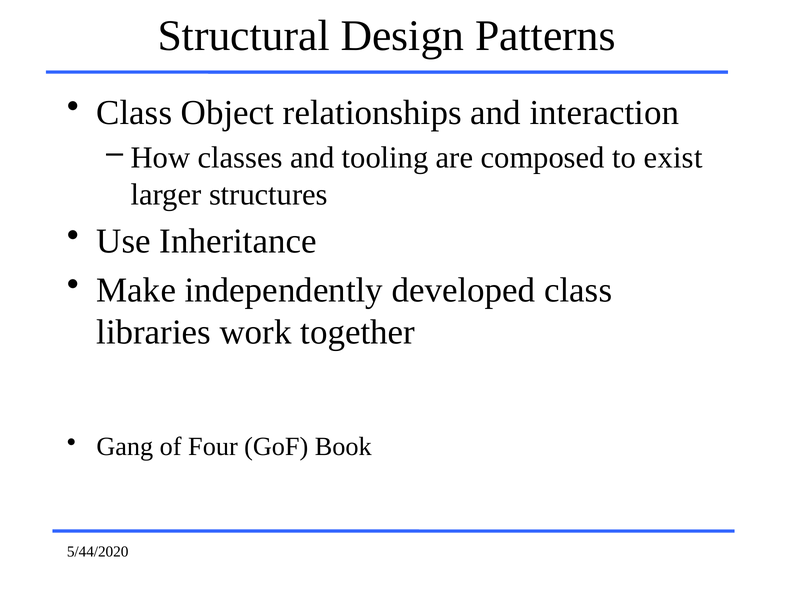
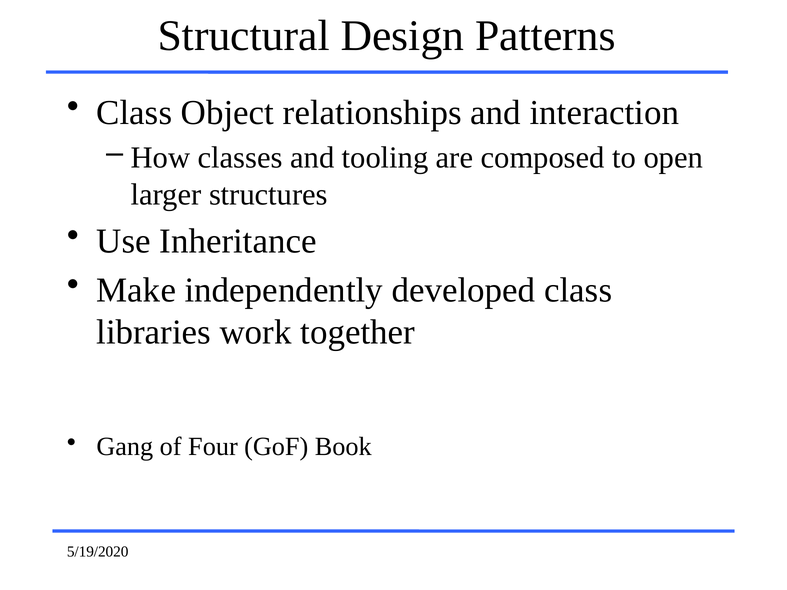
exist: exist -> open
5/44/2020: 5/44/2020 -> 5/19/2020
